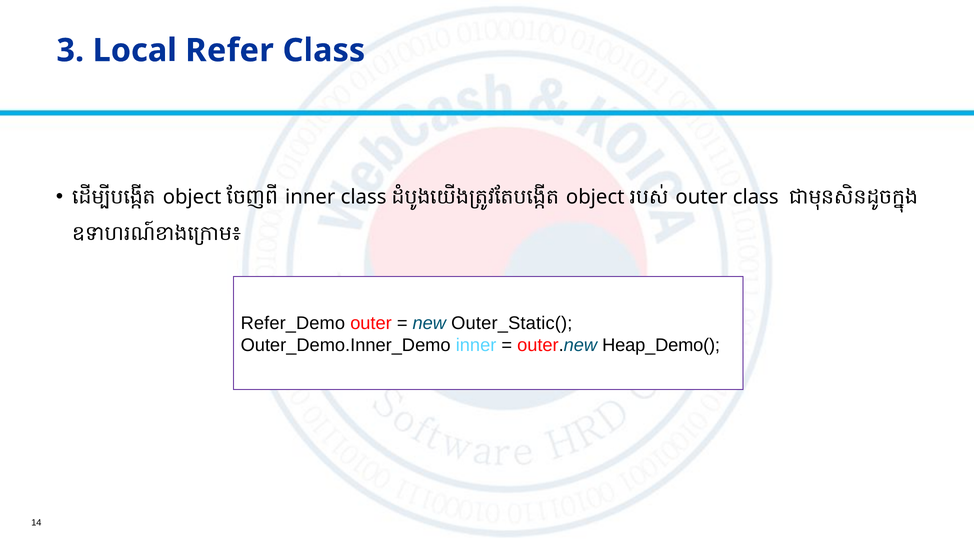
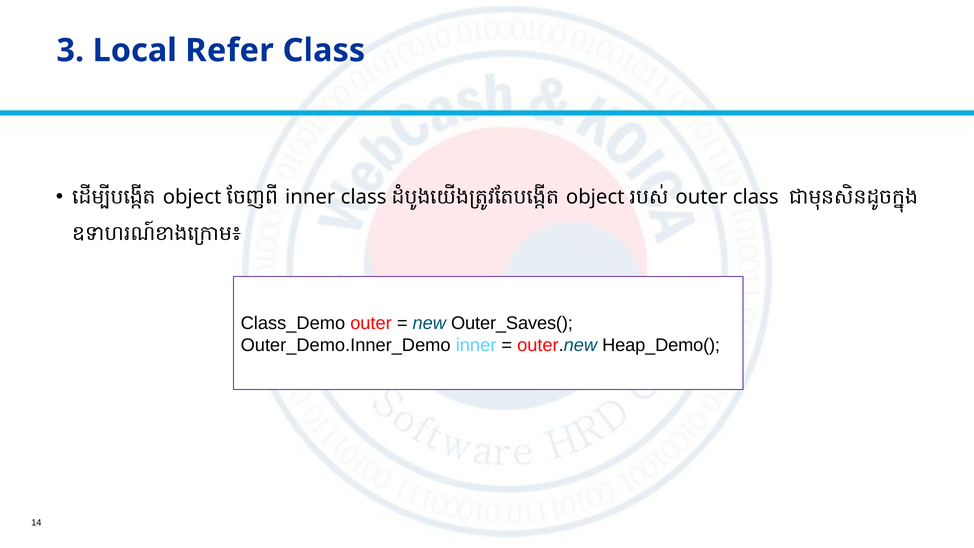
Refer_Demo: Refer_Demo -> Class_Demo
Outer_Static(: Outer_Static( -> Outer_Saves(
